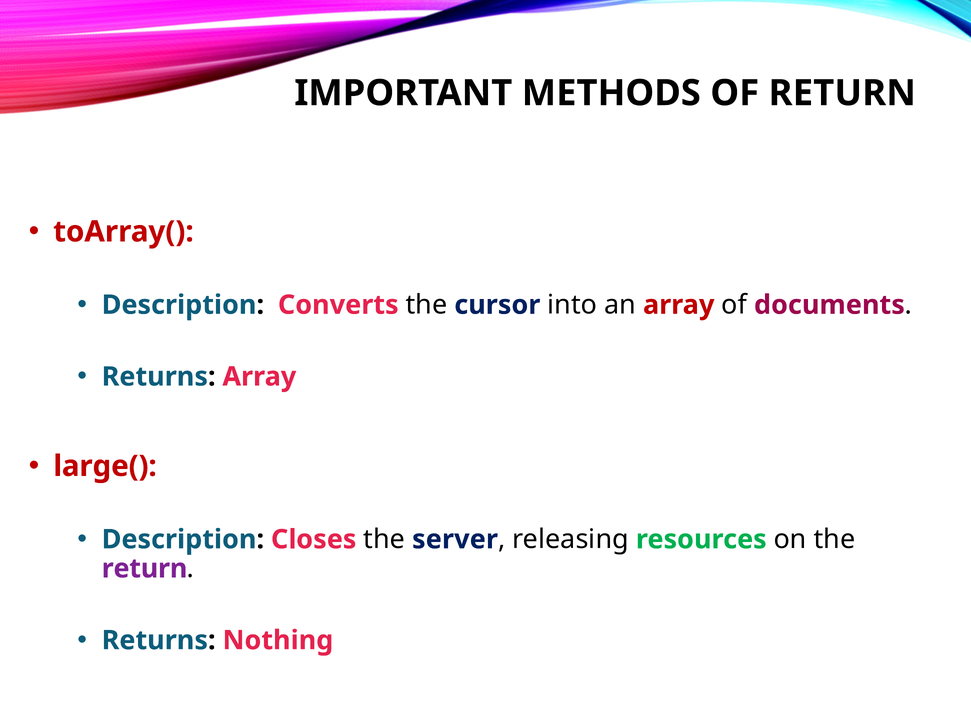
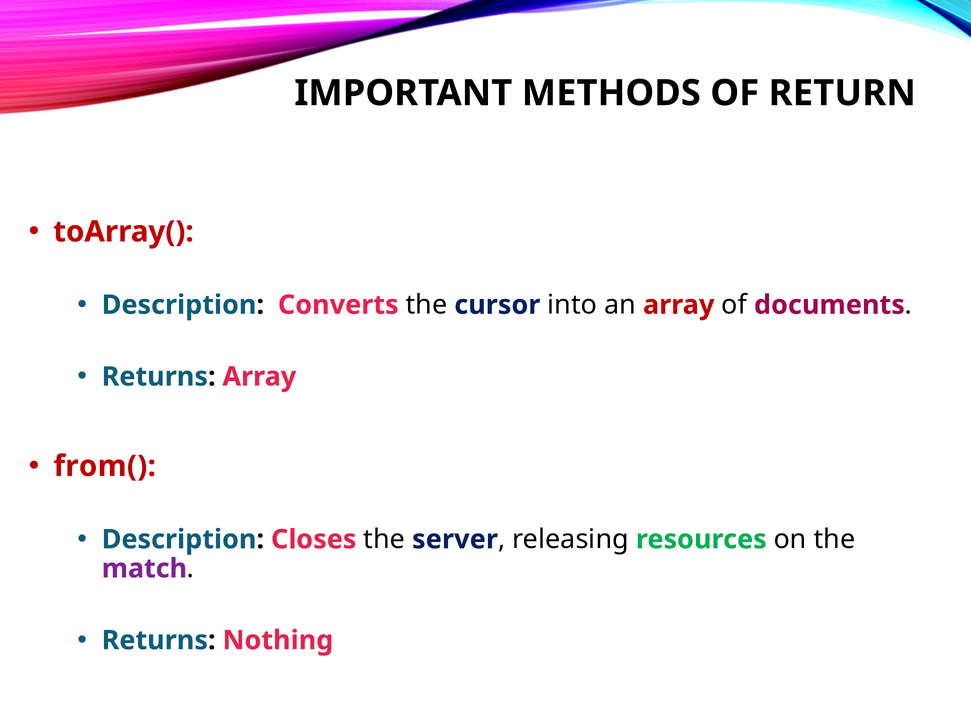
large(: large( -> from(
return at (144, 569): return -> match
